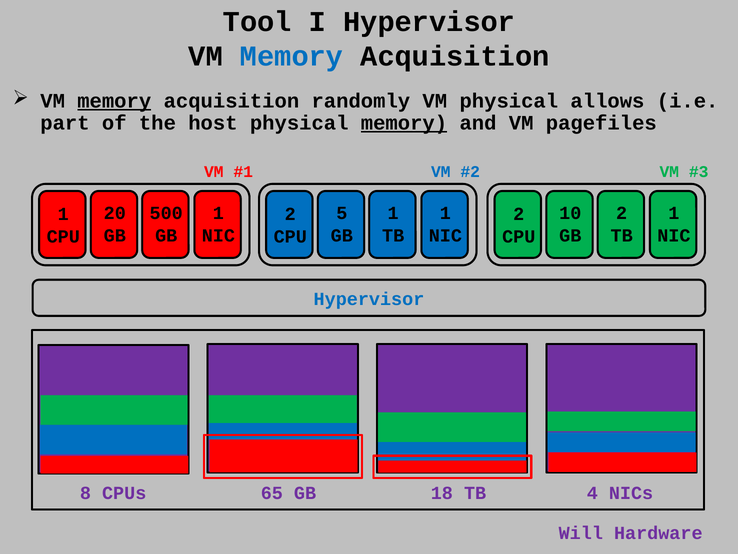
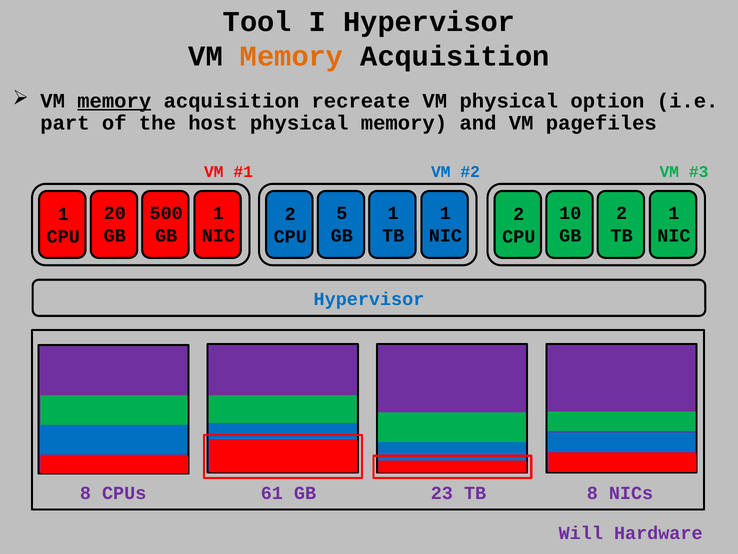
Memory at (292, 56) colour: blue -> orange
randomly: randomly -> recreate
allows: allows -> option
memory at (404, 123) underline: present -> none
65: 65 -> 61
18: 18 -> 23
TB 4: 4 -> 8
